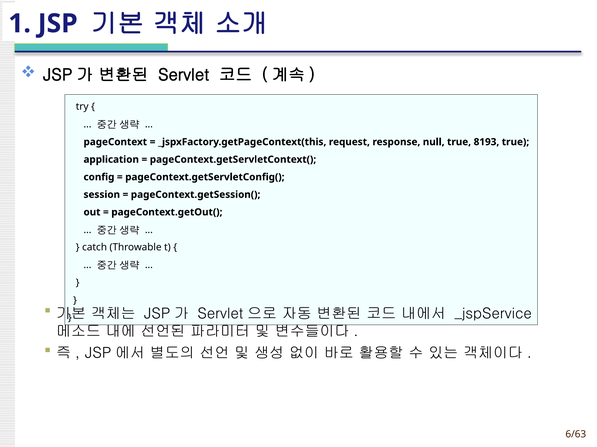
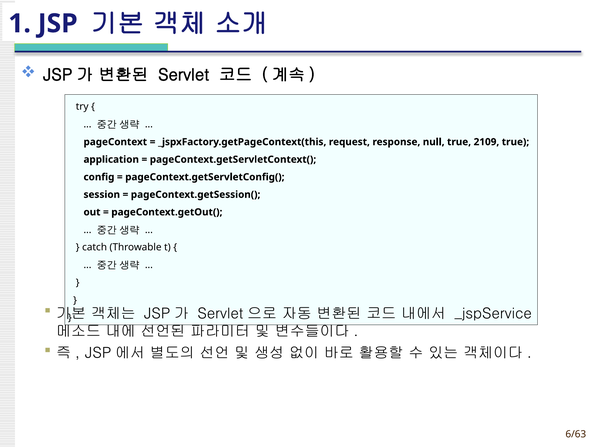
8193: 8193 -> 2109
